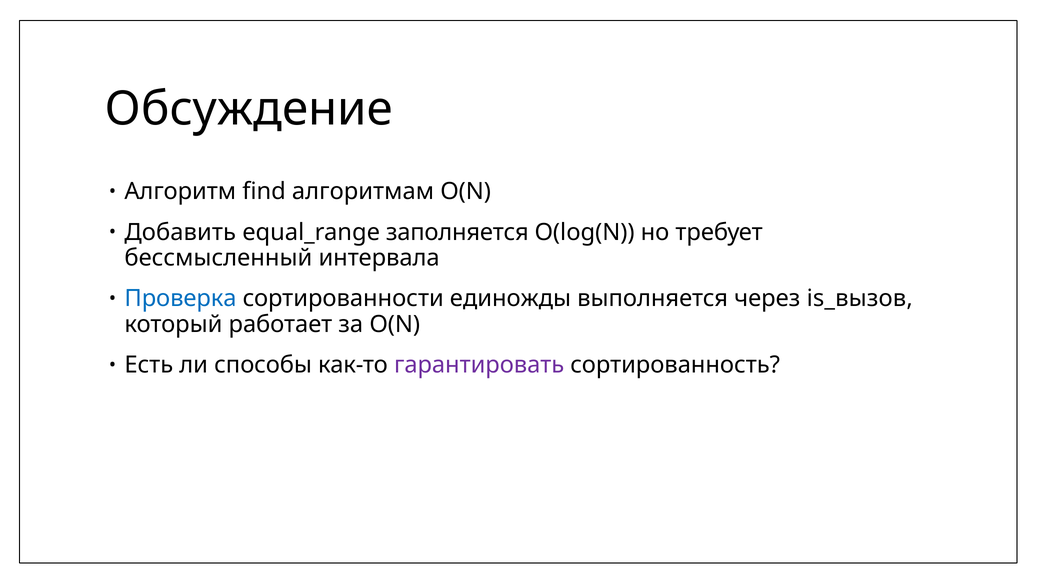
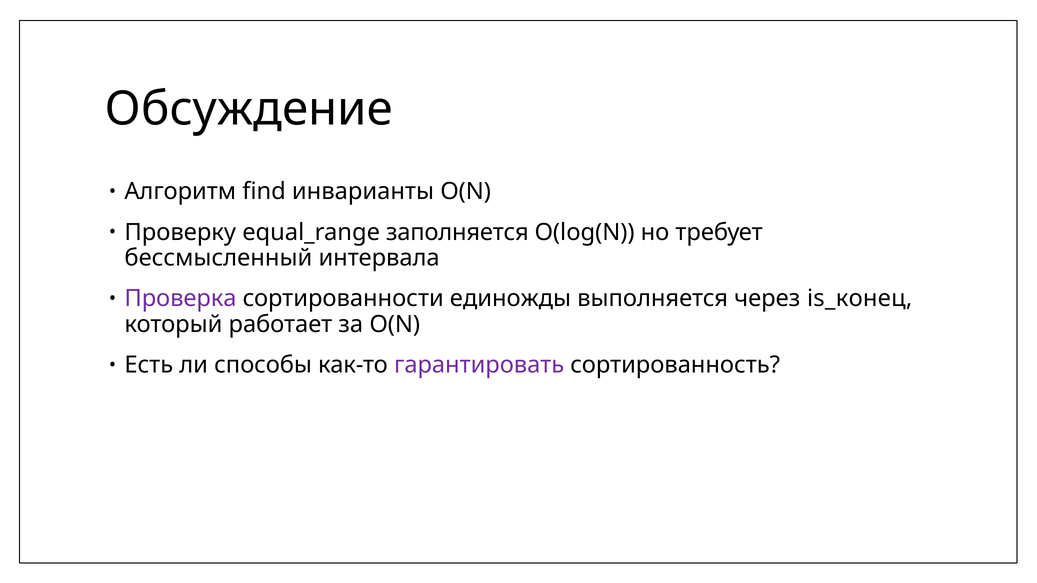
алгоритмам: алгоритмам -> инварианты
Добавить: Добавить -> Проверку
Проверка colour: blue -> purple
is_вызов: is_вызов -> is_конец
